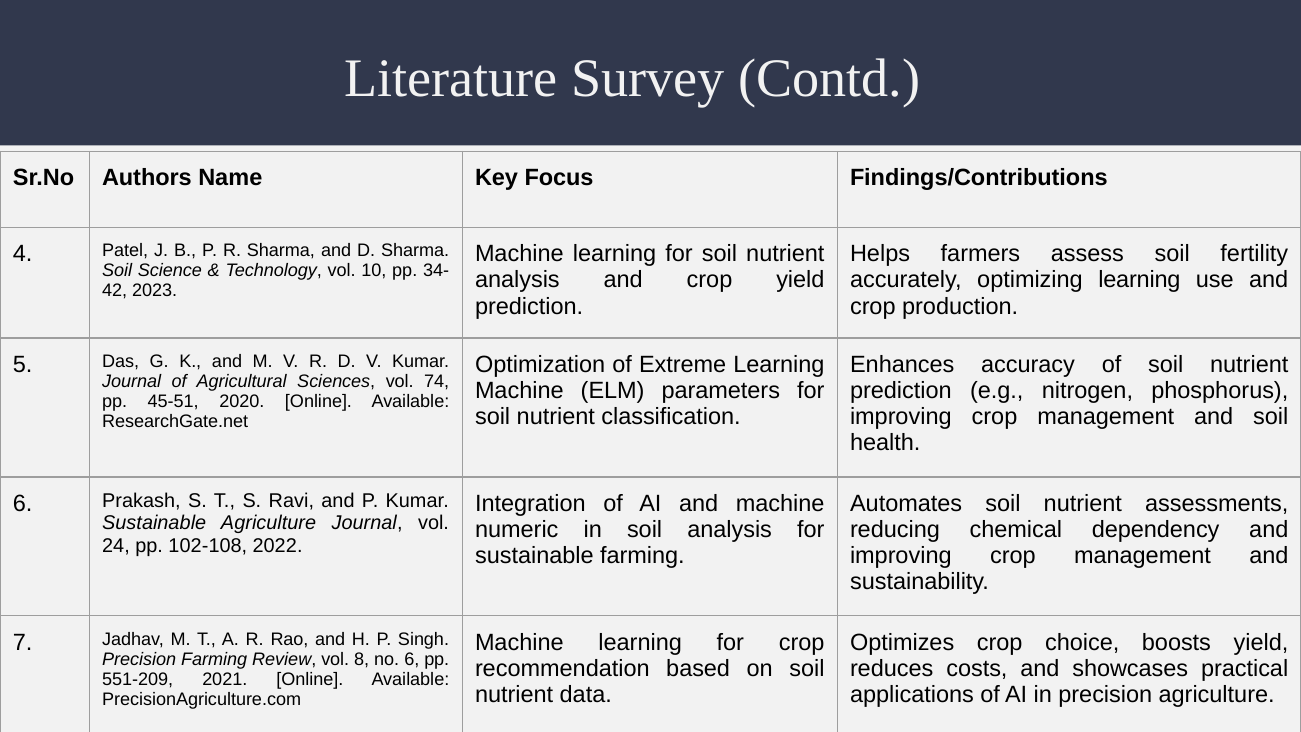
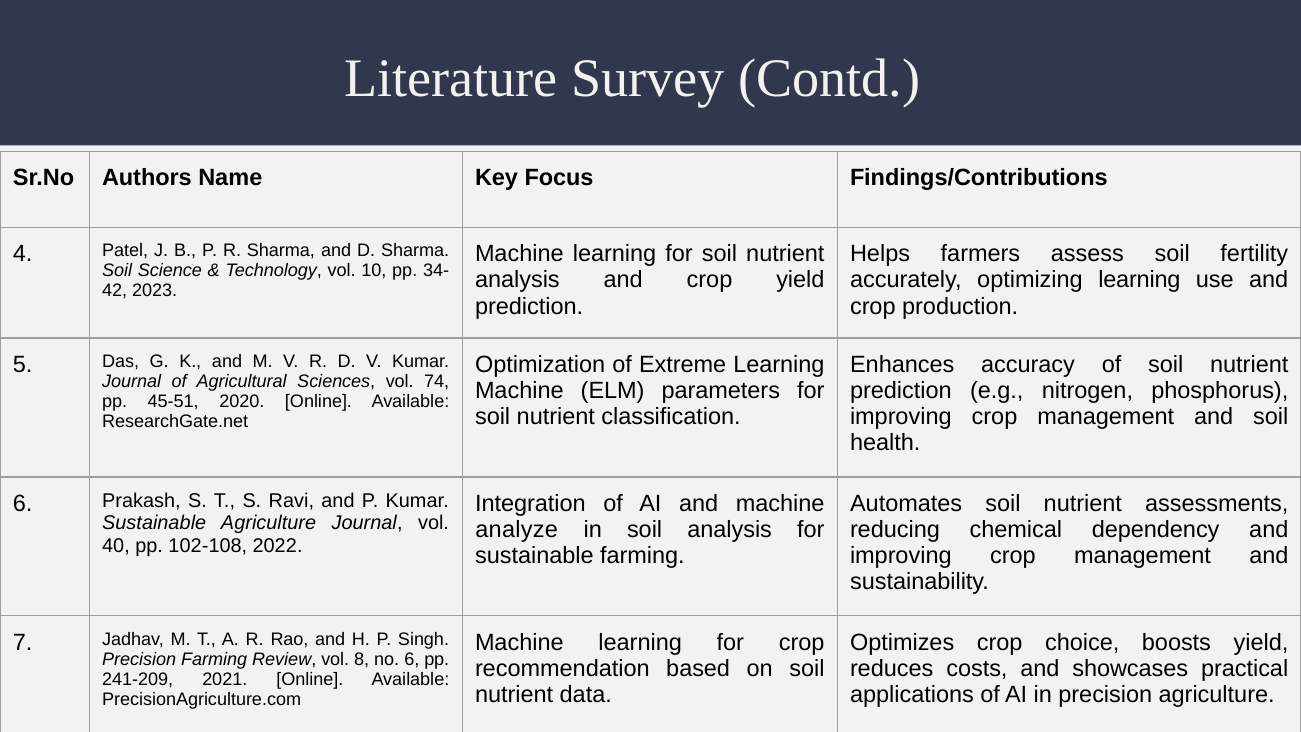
numeric: numeric -> analyze
24: 24 -> 40
551-209: 551-209 -> 241-209
